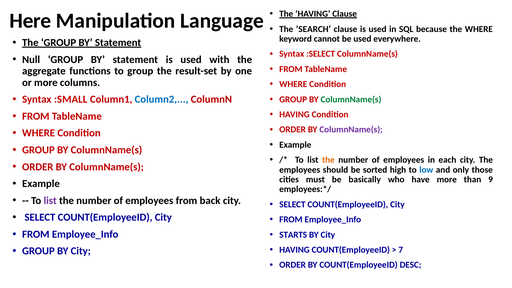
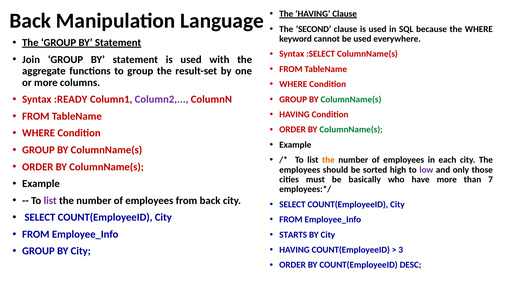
Here at (30, 21): Here -> Back
SEARCH: SEARCH -> SECOND
Null: Null -> Join
:SMALL: :SMALL -> :READY
Column2 colour: blue -> purple
ColumnName(s at (351, 130) colour: purple -> green
low colour: blue -> purple
9: 9 -> 7
7: 7 -> 3
